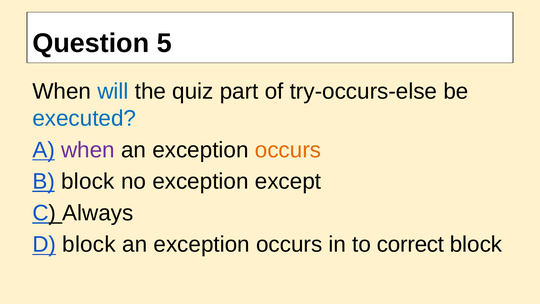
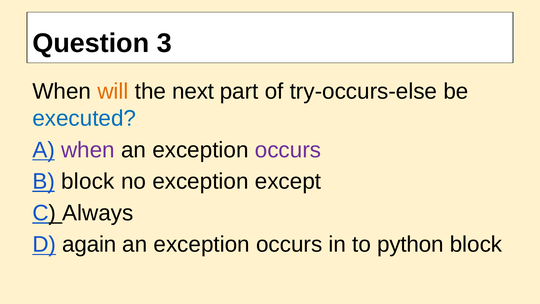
5: 5 -> 3
will colour: blue -> orange
quiz: quiz -> next
occurs at (288, 150) colour: orange -> purple
D block: block -> again
correct: correct -> python
